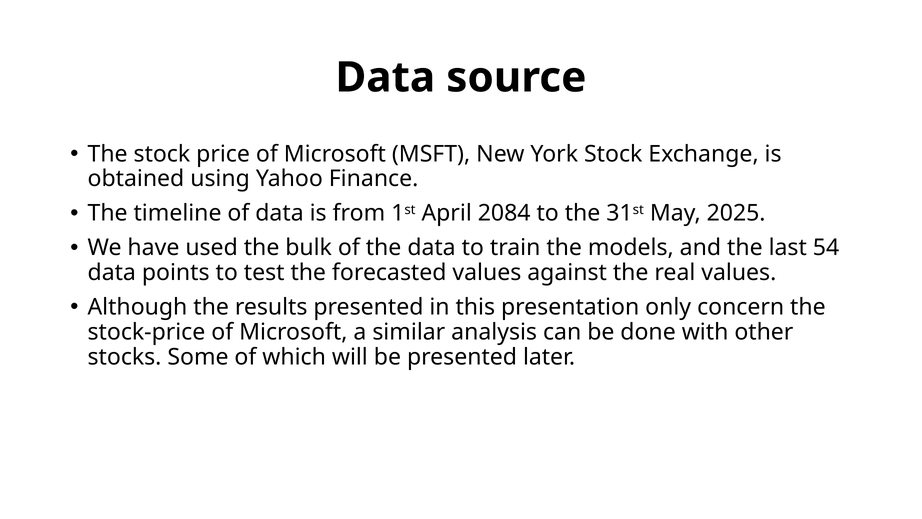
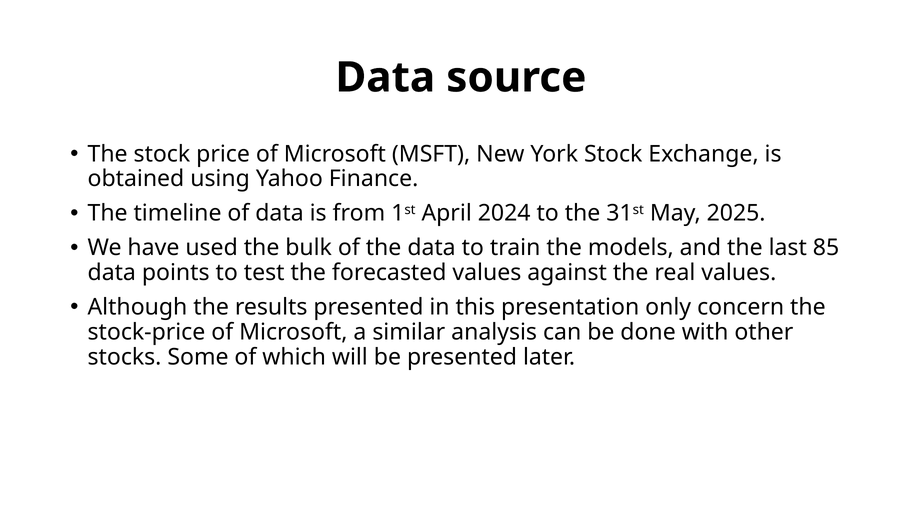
2084: 2084 -> 2024
54: 54 -> 85
